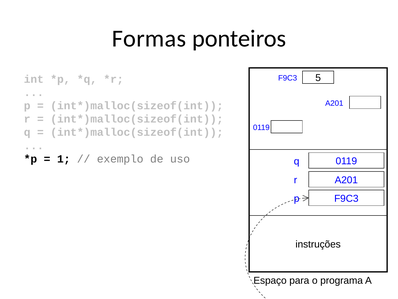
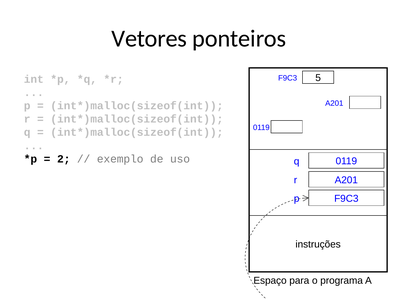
Formas: Formas -> Vetores
1: 1 -> 2
